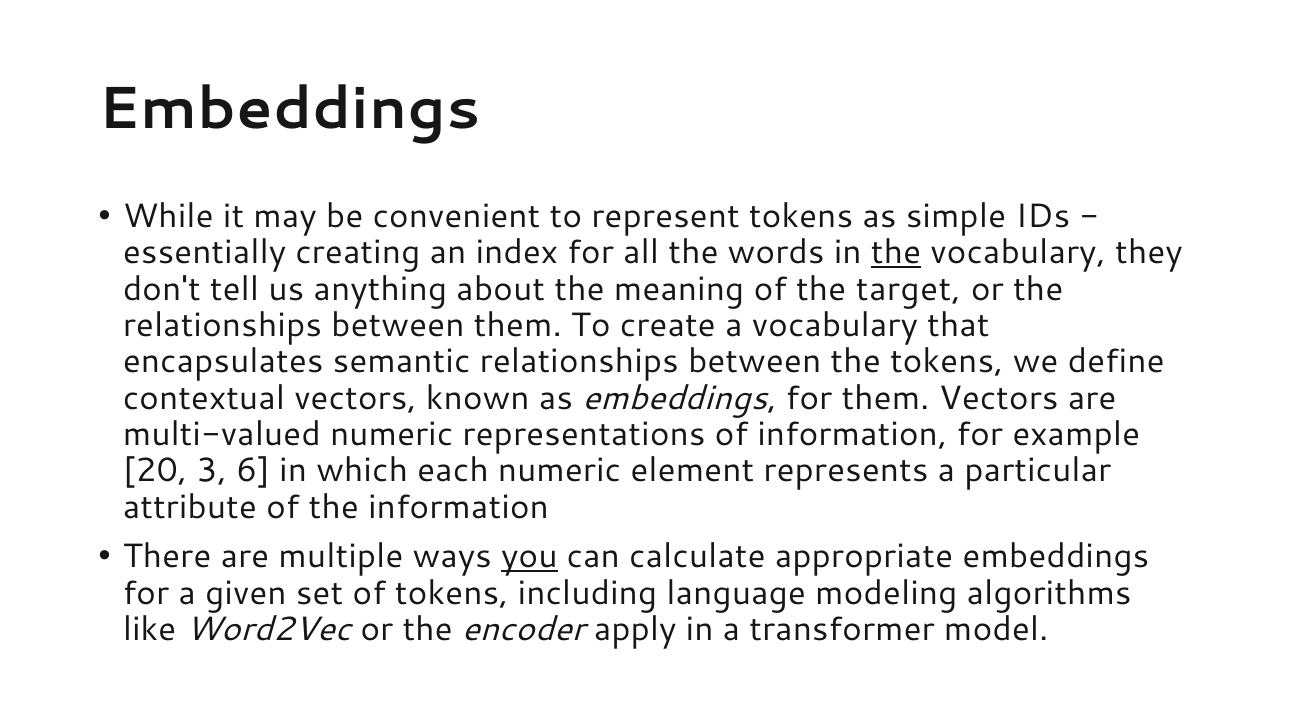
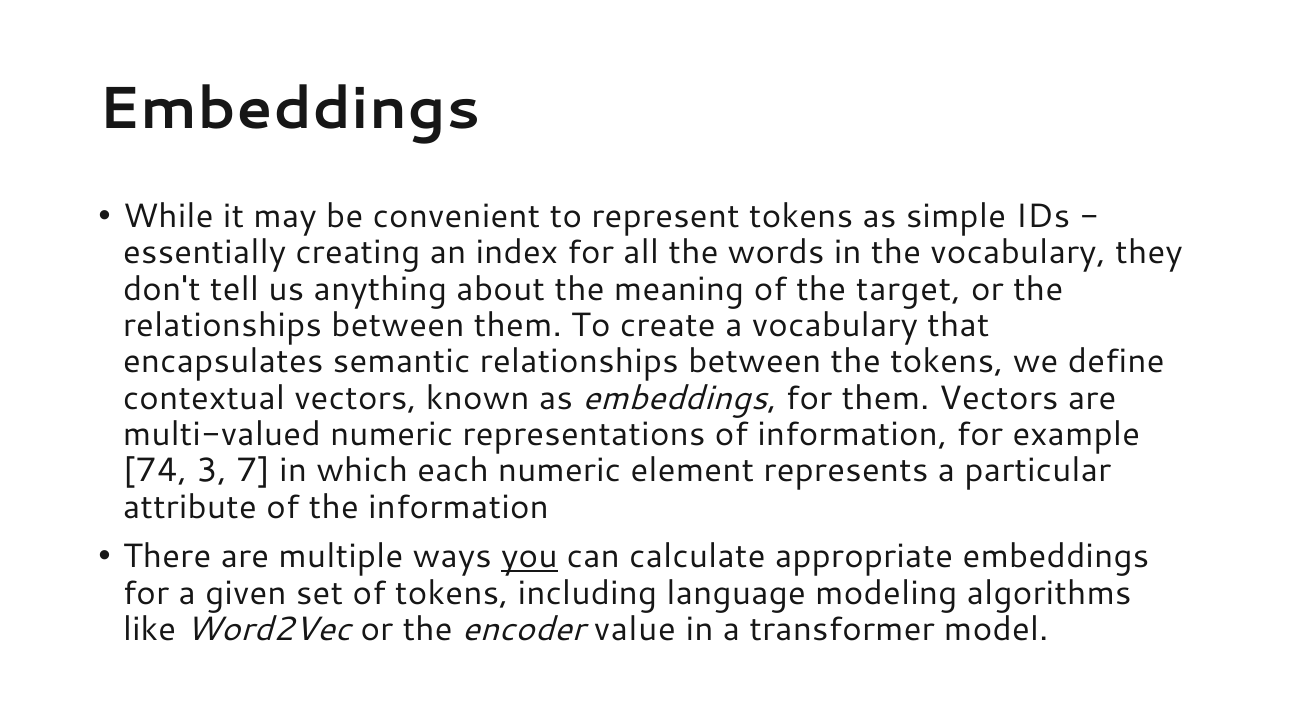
the at (896, 253) underline: present -> none
20: 20 -> 74
6: 6 -> 7
apply: apply -> value
